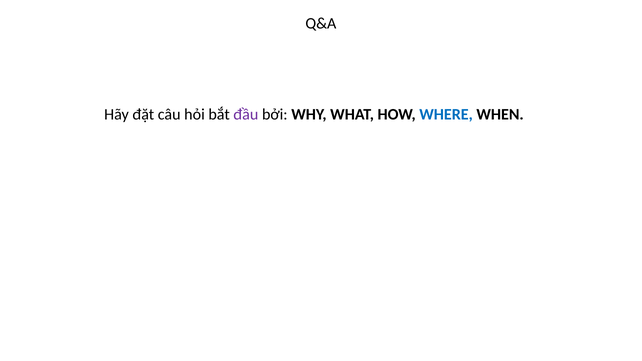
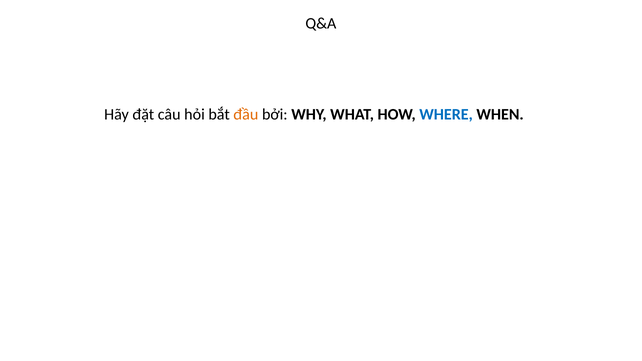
đầu colour: purple -> orange
